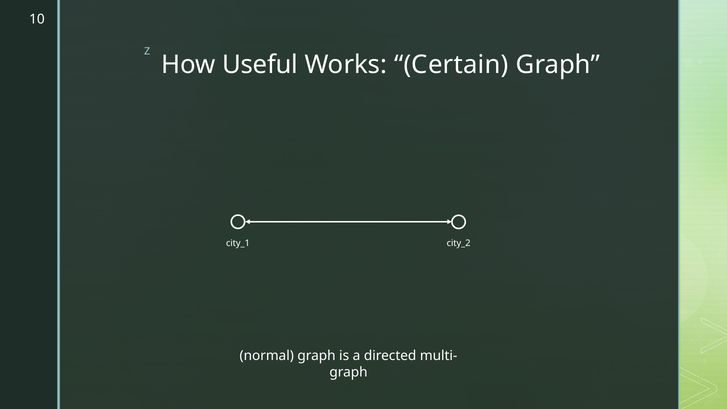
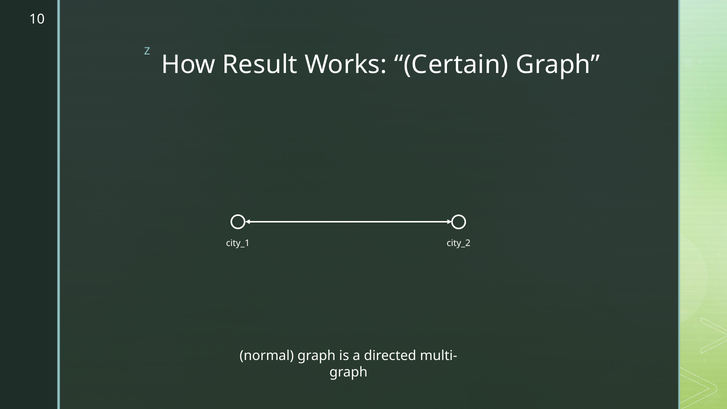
Useful: Useful -> Result
